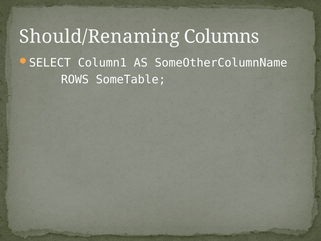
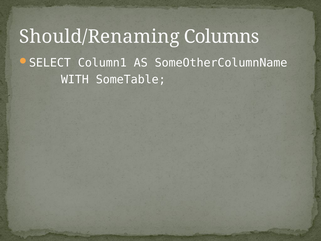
ROWS: ROWS -> WITH
